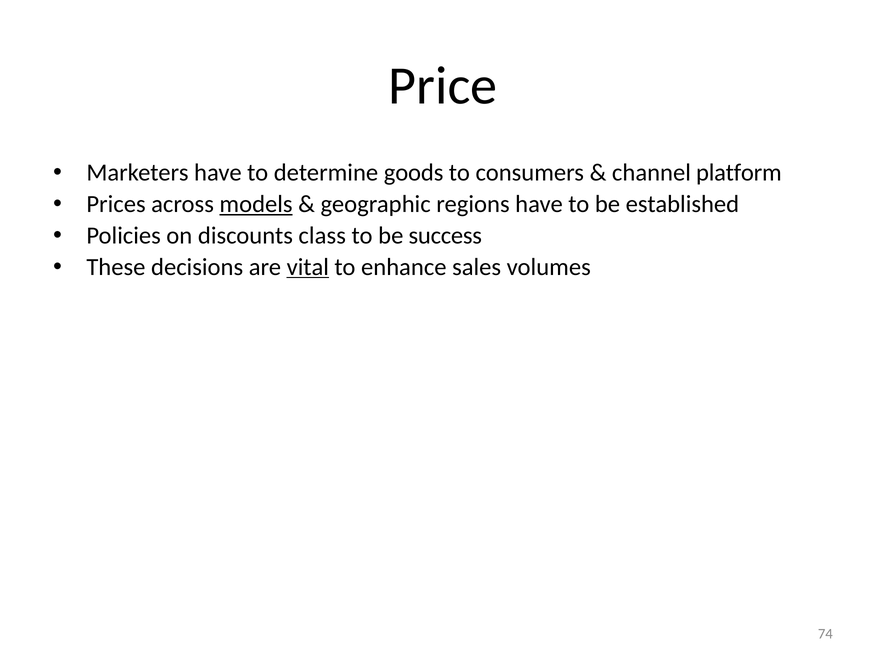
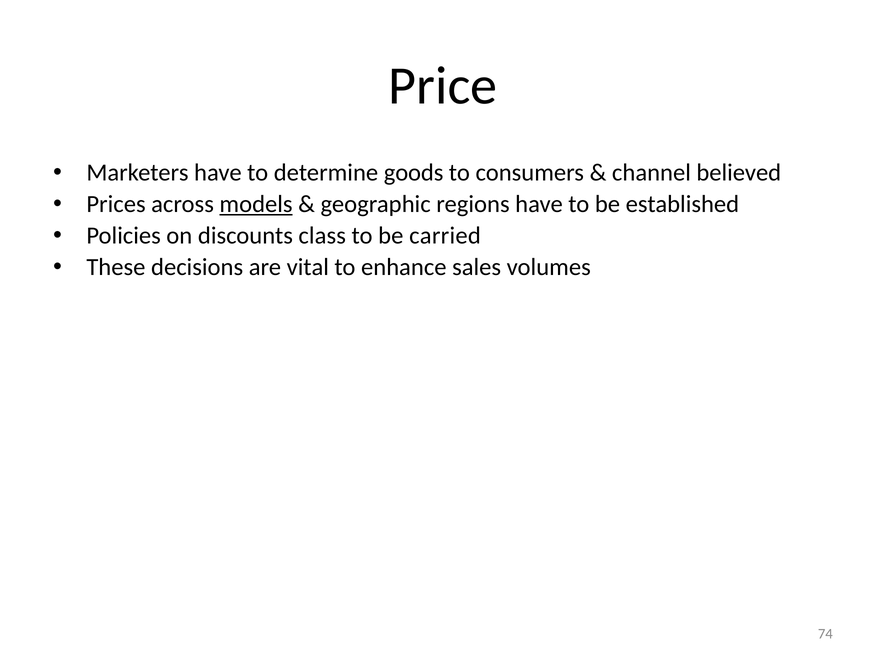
platform: platform -> believed
success: success -> carried
vital underline: present -> none
